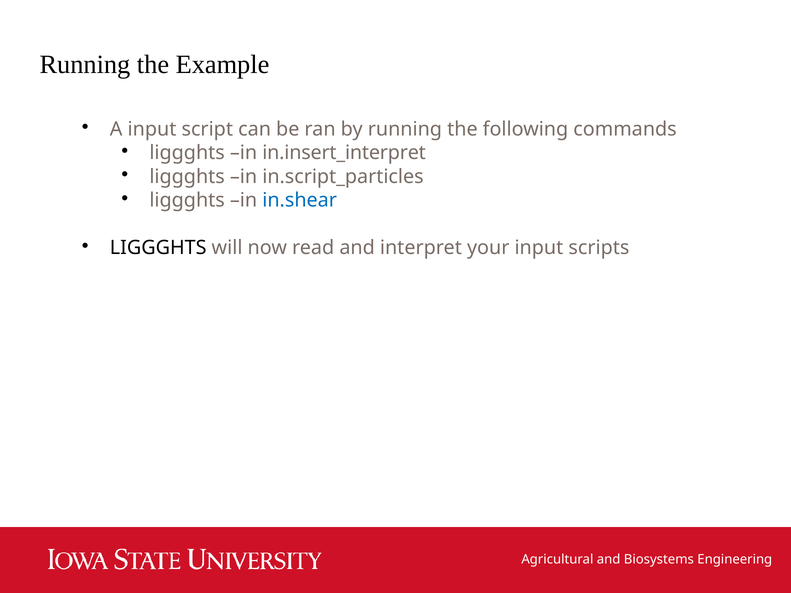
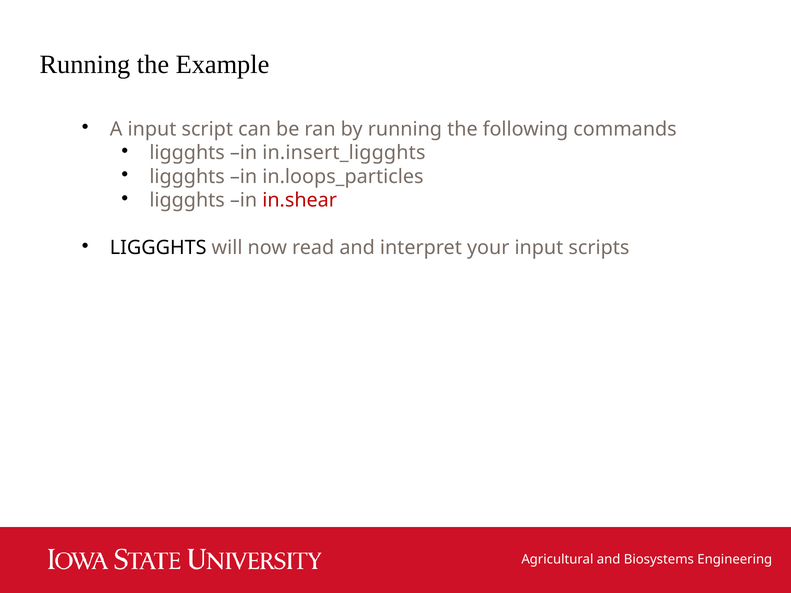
in.insert_interpret: in.insert_interpret -> in.insert_liggghts
in.script_particles: in.script_particles -> in.loops_particles
in.shear colour: blue -> red
